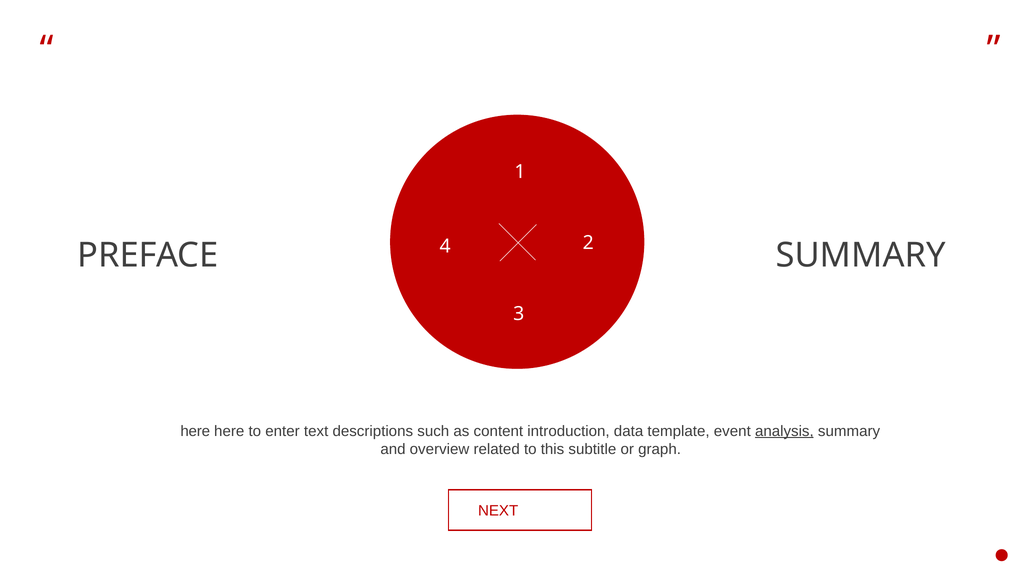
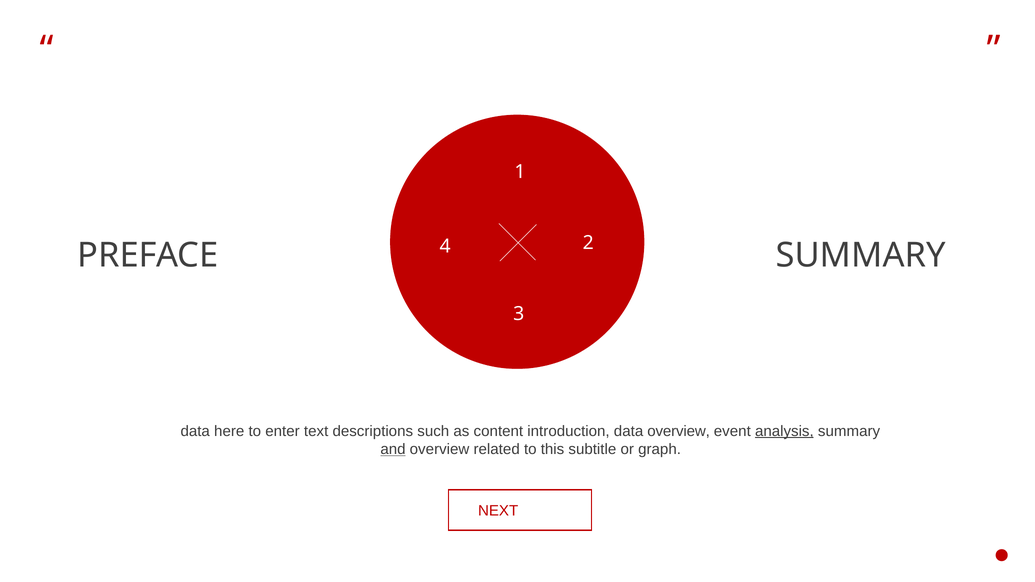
here at (195, 431): here -> data
data template: template -> overview
and underline: none -> present
